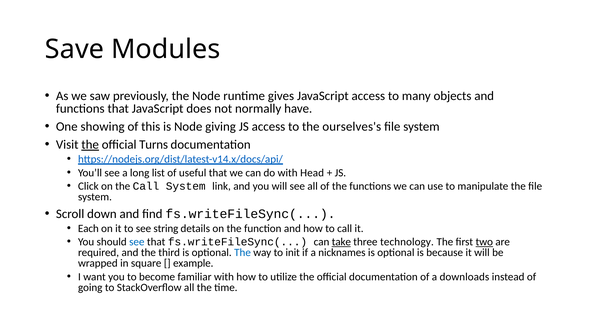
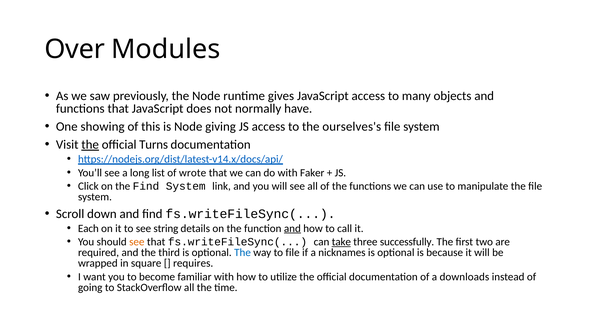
Save: Save -> Over
useful: useful -> wrote
Head: Head -> Faker
the Call: Call -> Find
and at (292, 229) underline: none -> present
see at (137, 242) colour: blue -> orange
technology: technology -> successfully
two underline: present -> none
to init: init -> file
example: example -> requires
